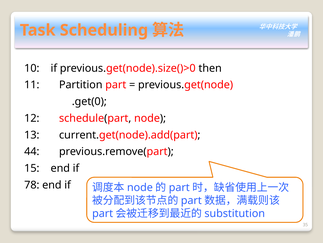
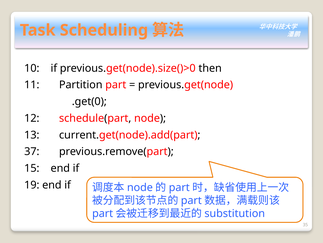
44: 44 -> 37
78: 78 -> 19
